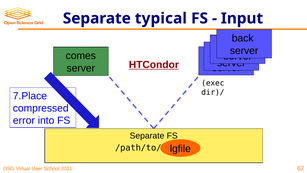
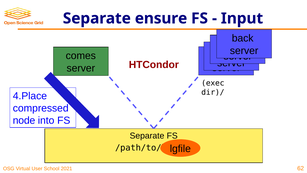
typical: typical -> ensure
HTCondor underline: present -> none
7.Place: 7.Place -> 4.Place
error: error -> node
